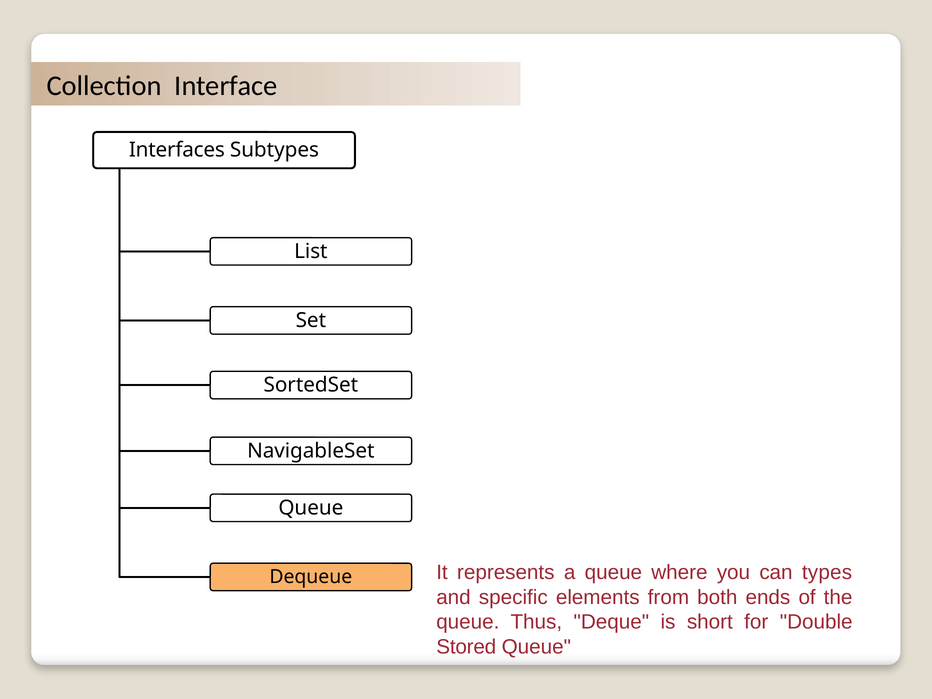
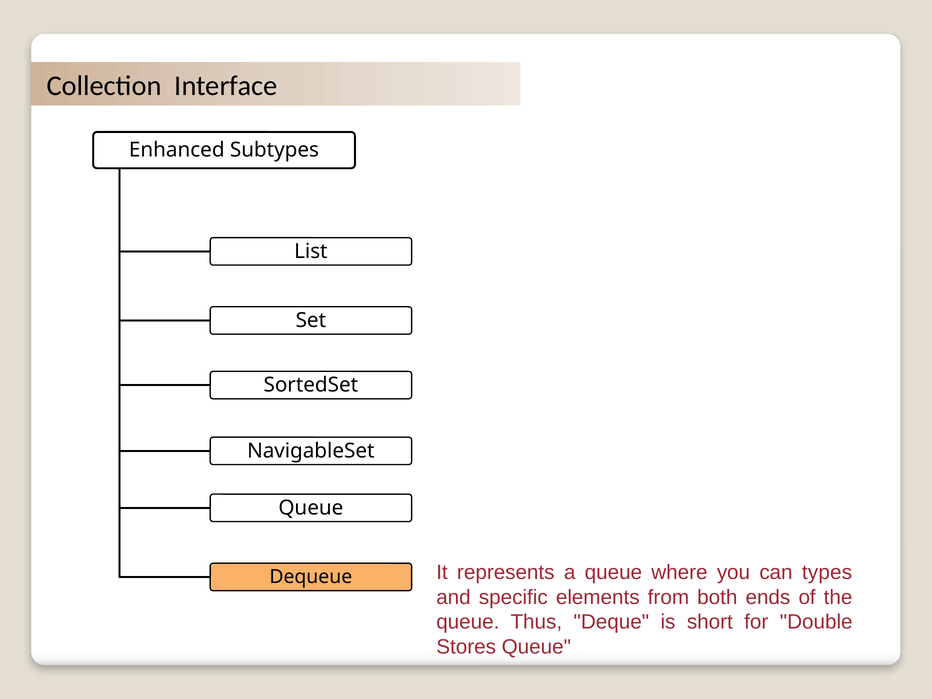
Interfaces: Interfaces -> Enhanced
Stored: Stored -> Stores
